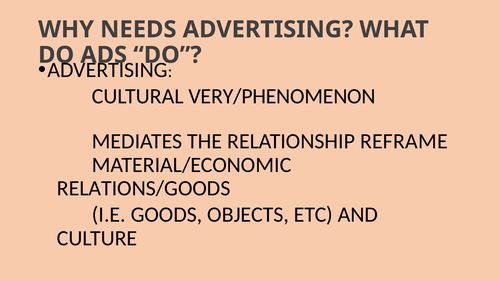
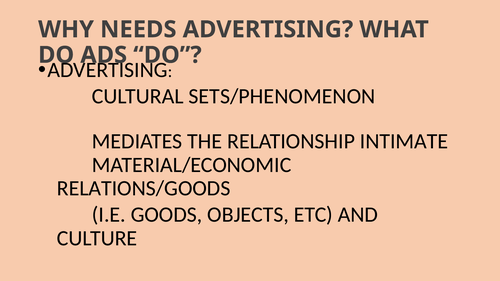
VERY/PHENOMENON: VERY/PHENOMENON -> SETS/PHENOMENON
REFRAME: REFRAME -> INTIMATE
